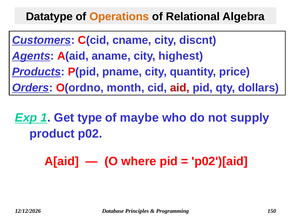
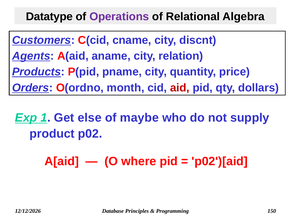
Operations colour: orange -> purple
highest: highest -> relation
type: type -> else
